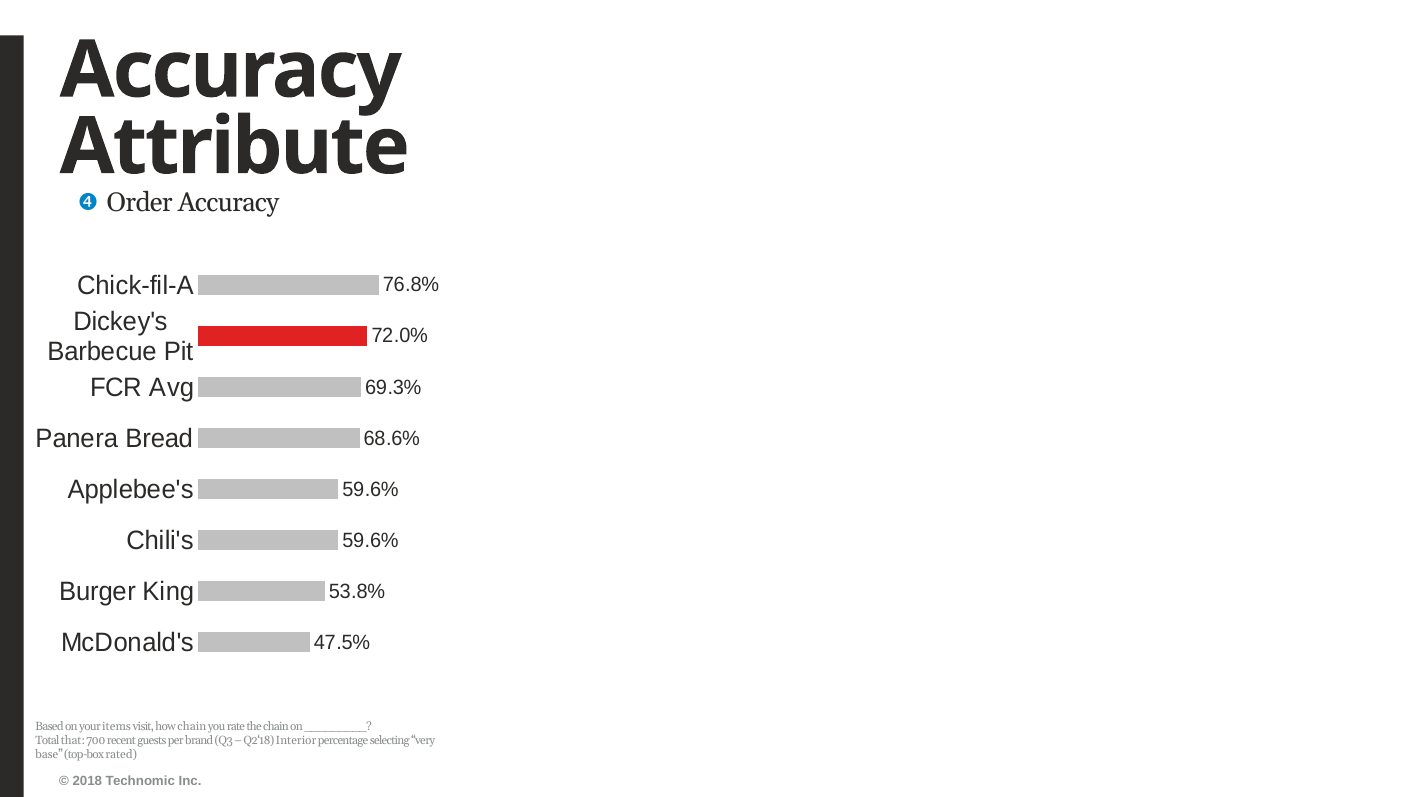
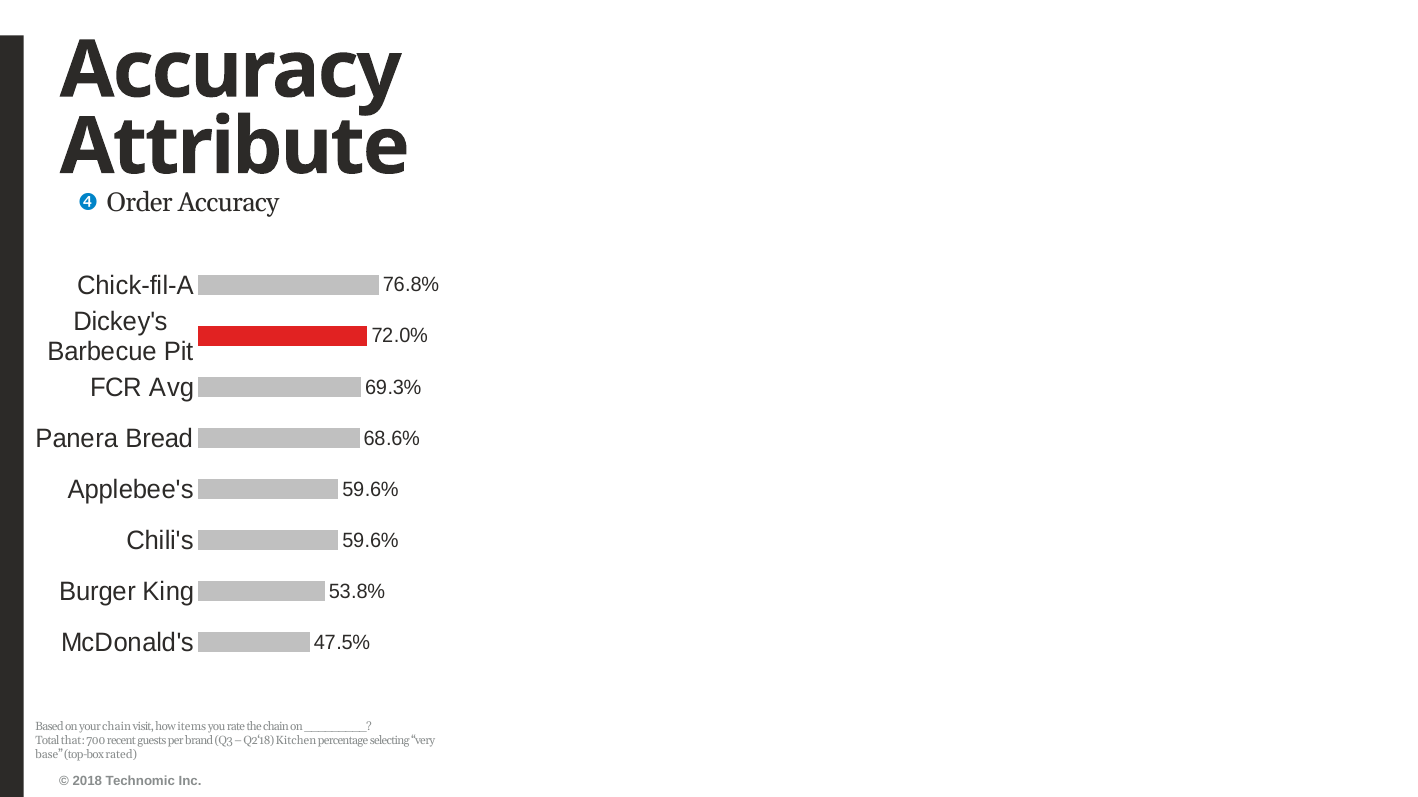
your items: items -> chain
how chain: chain -> items
Interior: Interior -> Kitchen
